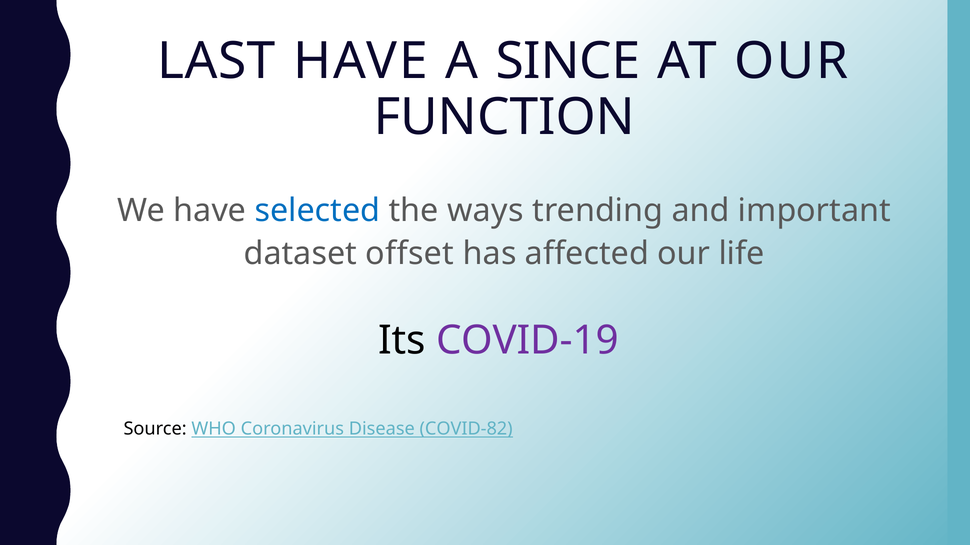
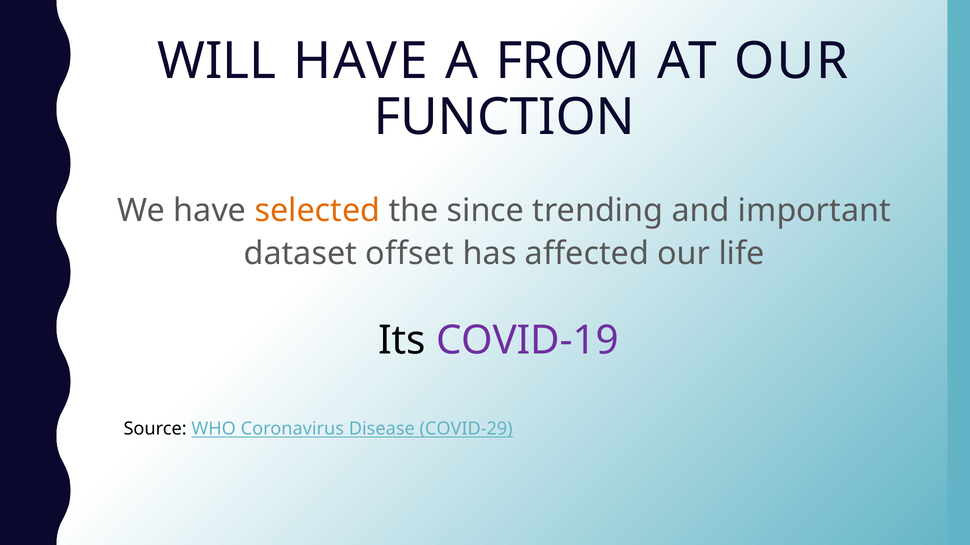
LAST: LAST -> WILL
SINCE: SINCE -> FROM
selected colour: blue -> orange
ways: ways -> since
COVID-82: COVID-82 -> COVID-29
